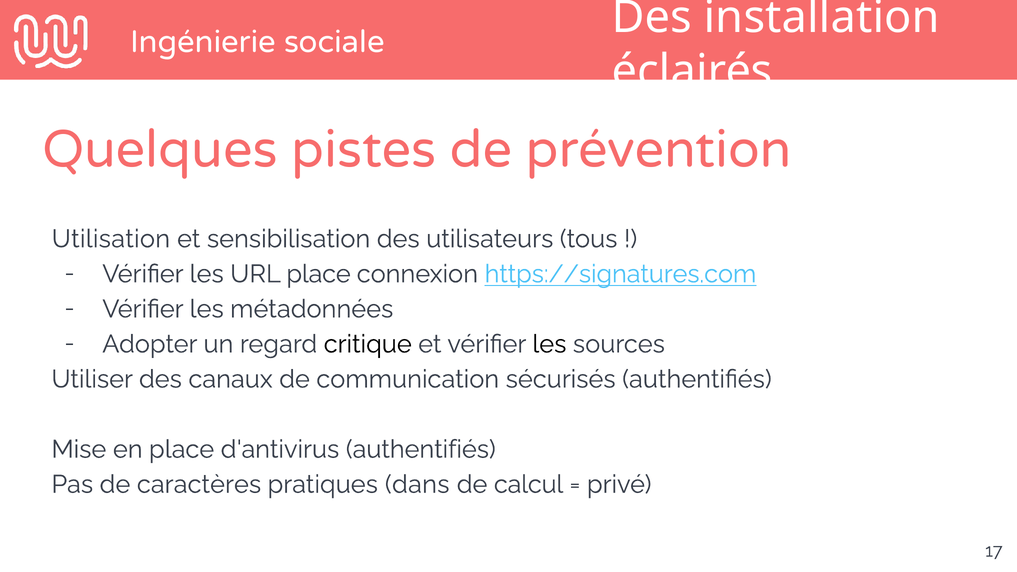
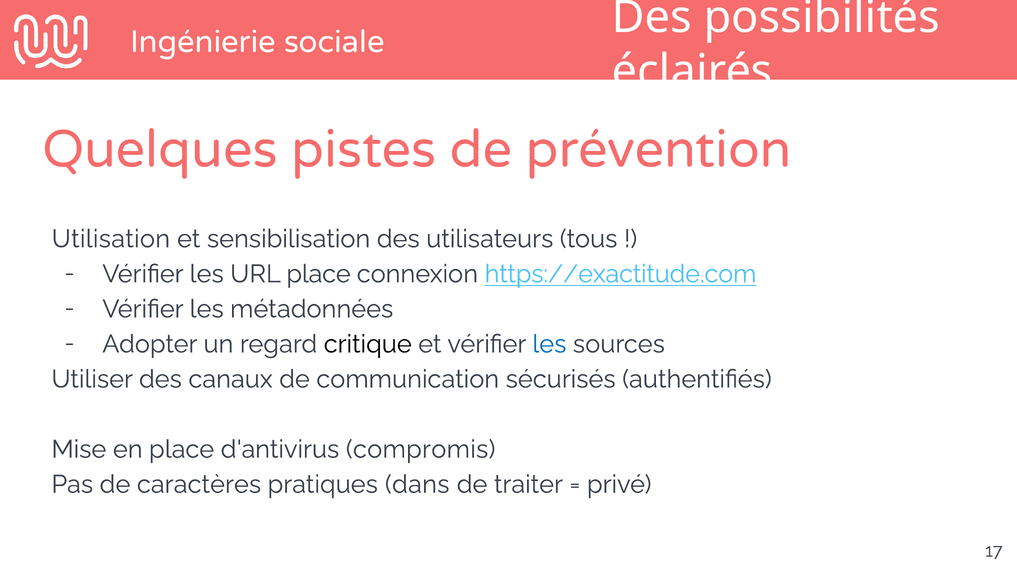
installation: installation -> possibilités
https://signatures.com: https://signatures.com -> https://exactitude.com
les at (549, 344) colour: black -> blue
d'antivirus authentifiés: authentifiés -> compromis
calcul: calcul -> traiter
